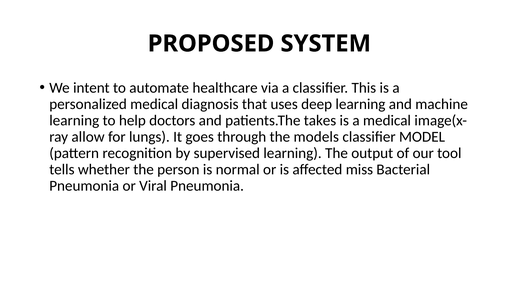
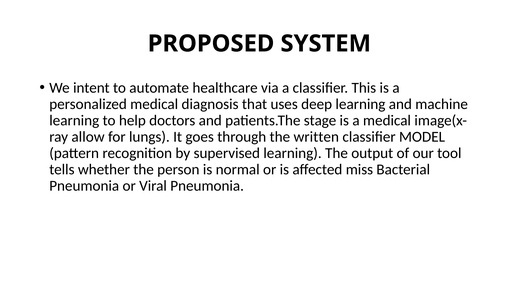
takes: takes -> stage
models: models -> written
